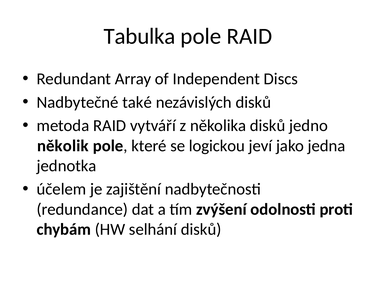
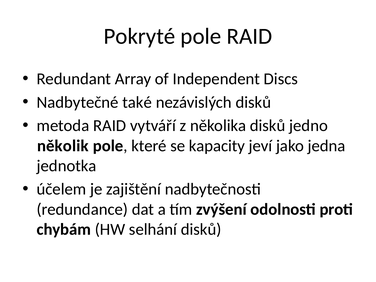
Tabulka: Tabulka -> Pokryté
logickou: logickou -> kapacity
